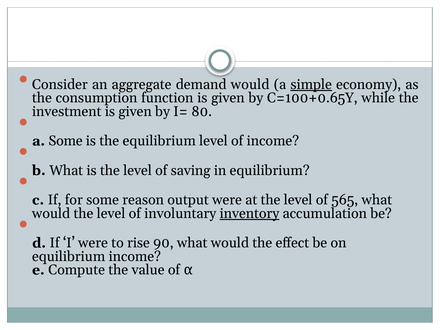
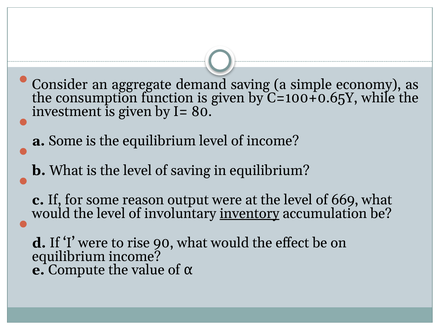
demand would: would -> saving
simple underline: present -> none
565: 565 -> 669
